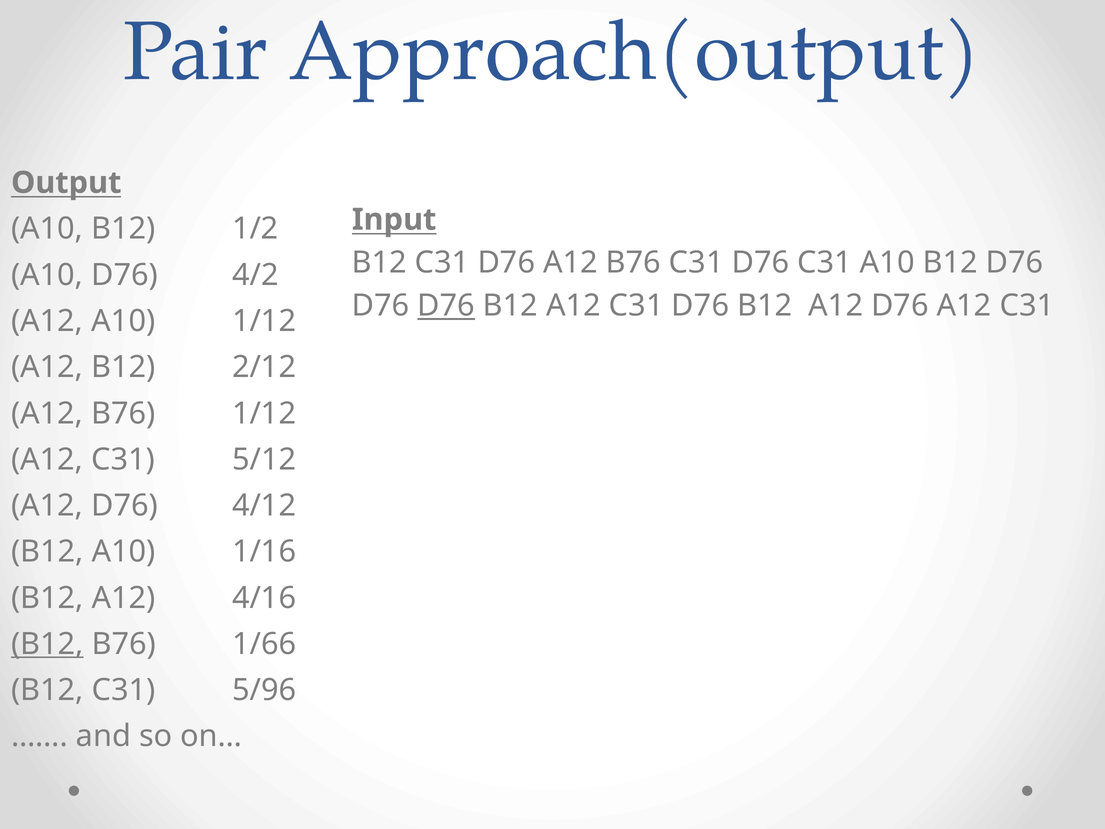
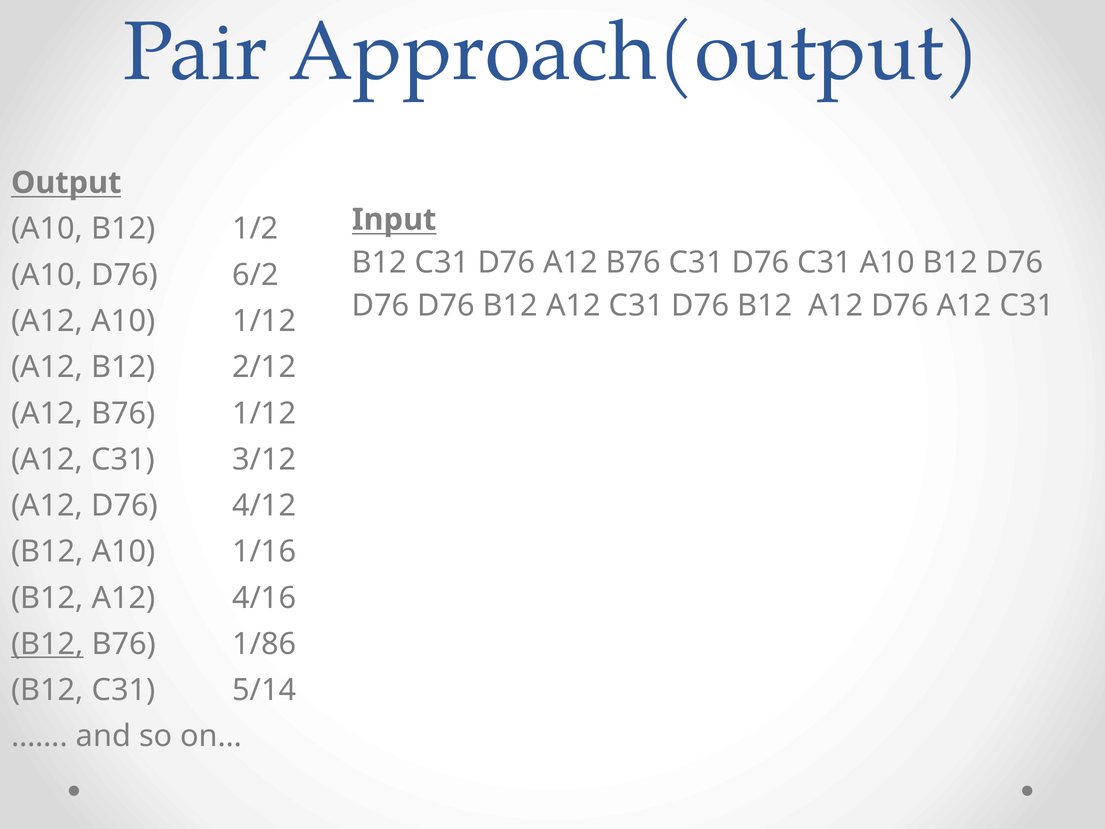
4/2: 4/2 -> 6/2
D76 at (446, 306) underline: present -> none
5/12: 5/12 -> 3/12
1/66: 1/66 -> 1/86
5/96: 5/96 -> 5/14
